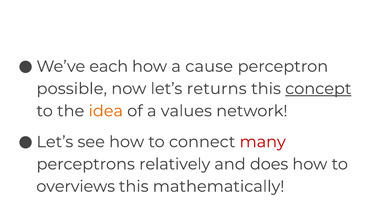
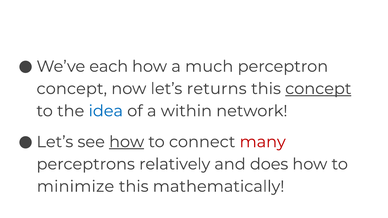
cause: cause -> much
possible at (72, 89): possible -> concept
idea colour: orange -> blue
values: values -> within
how at (127, 142) underline: none -> present
overviews: overviews -> minimize
